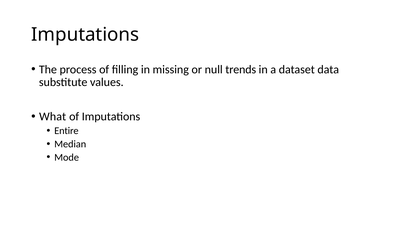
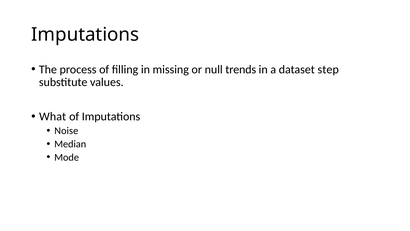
data: data -> step
Entire: Entire -> Noise
